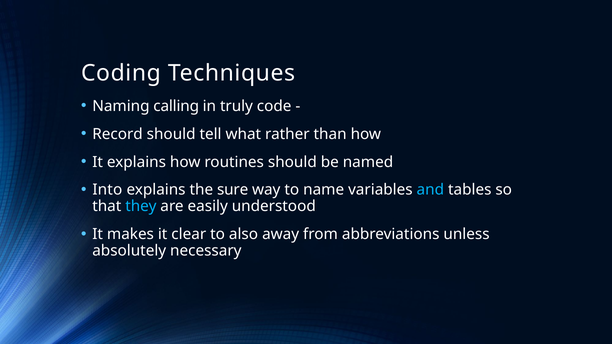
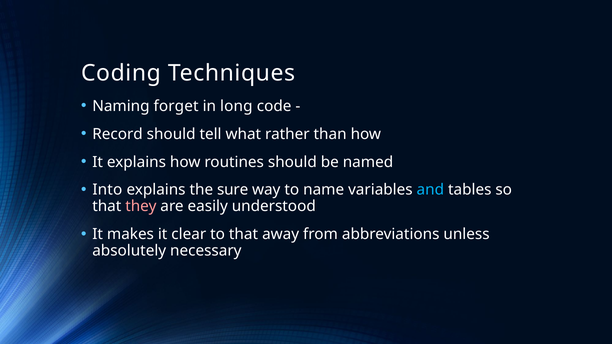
calling: calling -> forget
truly: truly -> long
they colour: light blue -> pink
to also: also -> that
